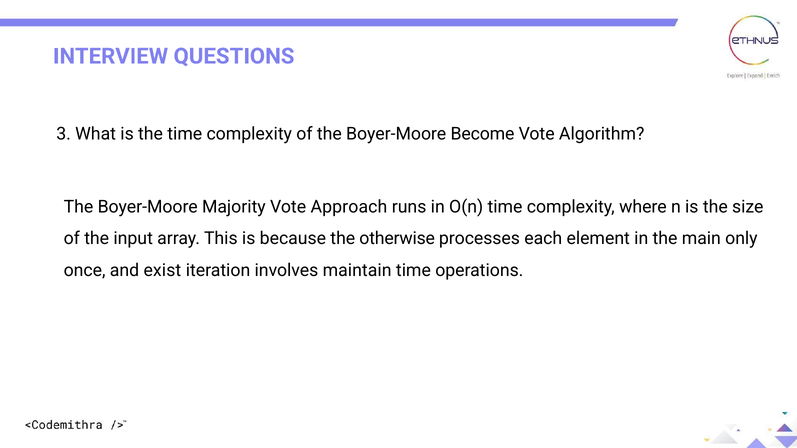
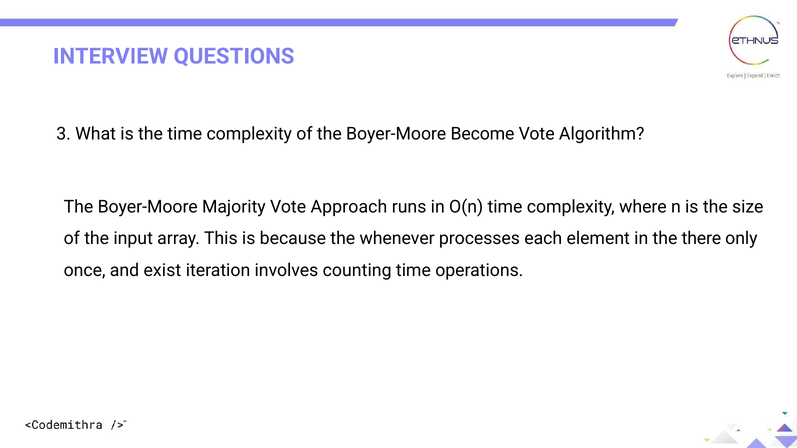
otherwise: otherwise -> whenever
main: main -> there
maintain: maintain -> counting
